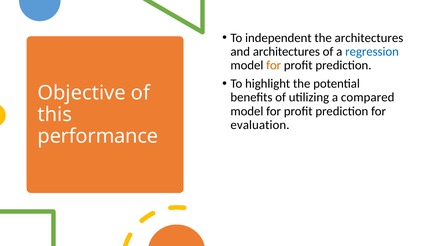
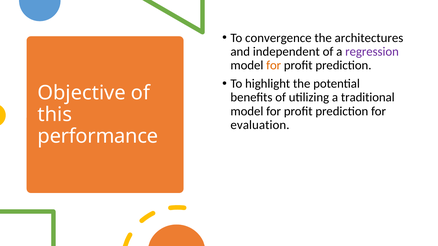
independent: independent -> convergence
and architectures: architectures -> independent
regression colour: blue -> purple
compared: compared -> traditional
